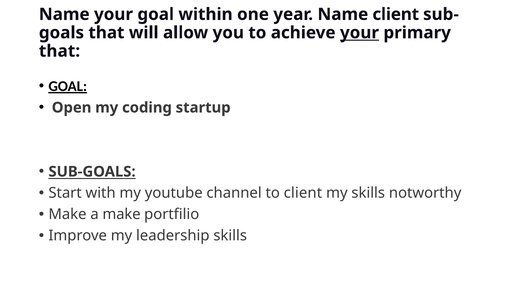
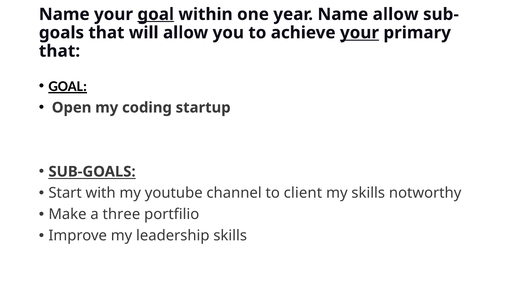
goal at (156, 14) underline: none -> present
Name client: client -> allow
a make: make -> three
